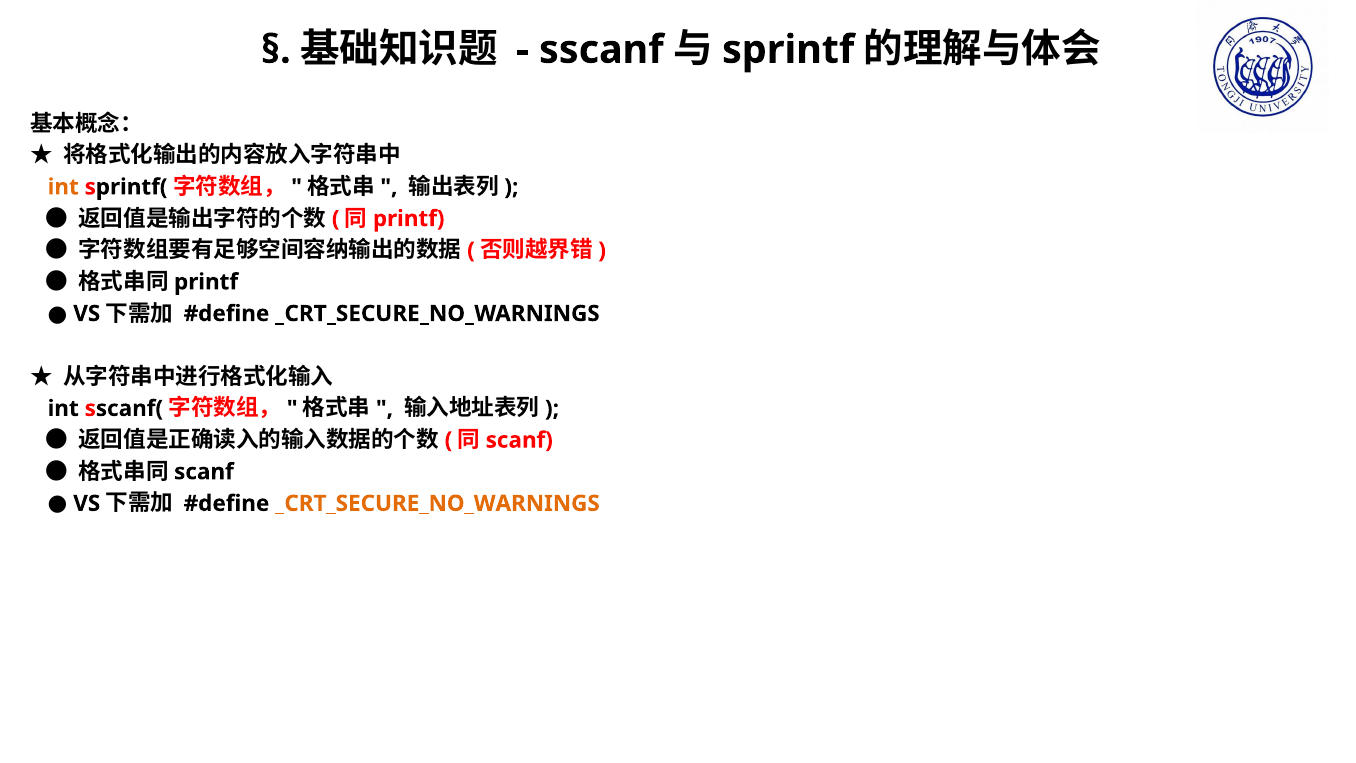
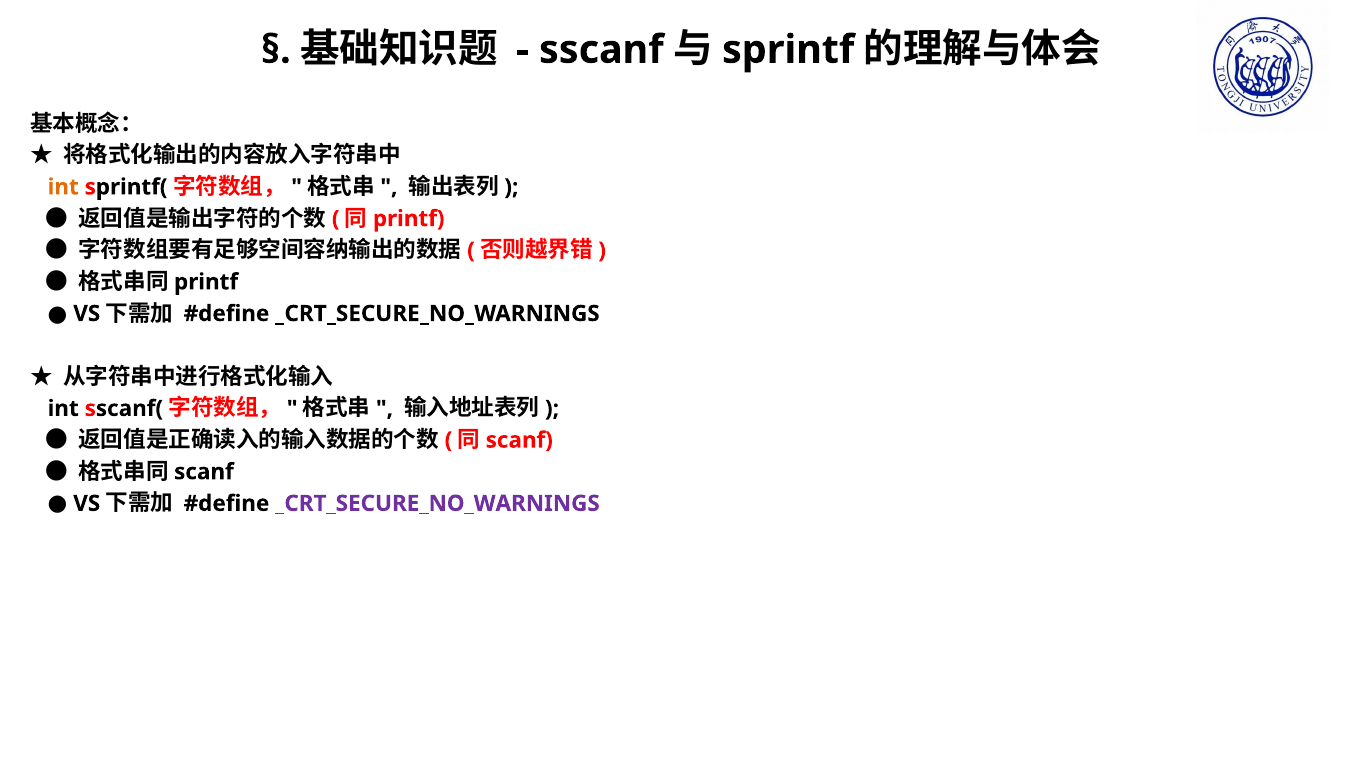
_CRT_SECURE_NO_WARNINGS at (437, 503) colour: orange -> purple
